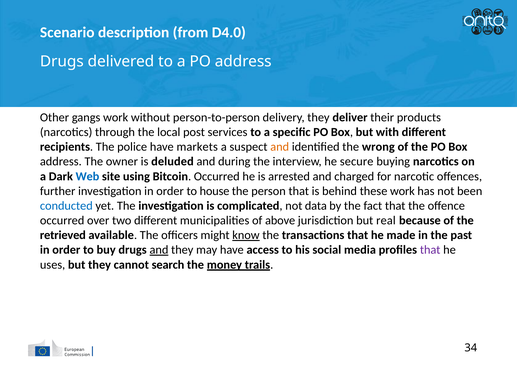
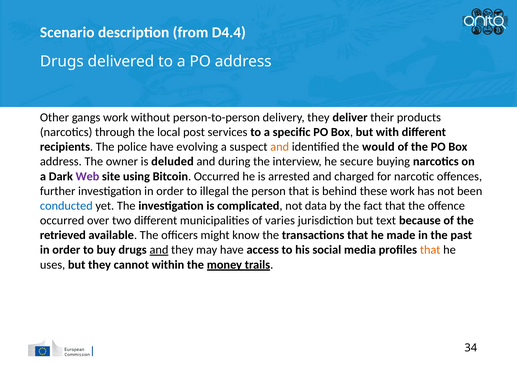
D4.0: D4.0 -> D4.4
markets: markets -> evolving
wrong: wrong -> would
Web colour: blue -> purple
house: house -> illegal
above: above -> varies
real: real -> text
know underline: present -> none
that at (430, 250) colour: purple -> orange
search: search -> within
